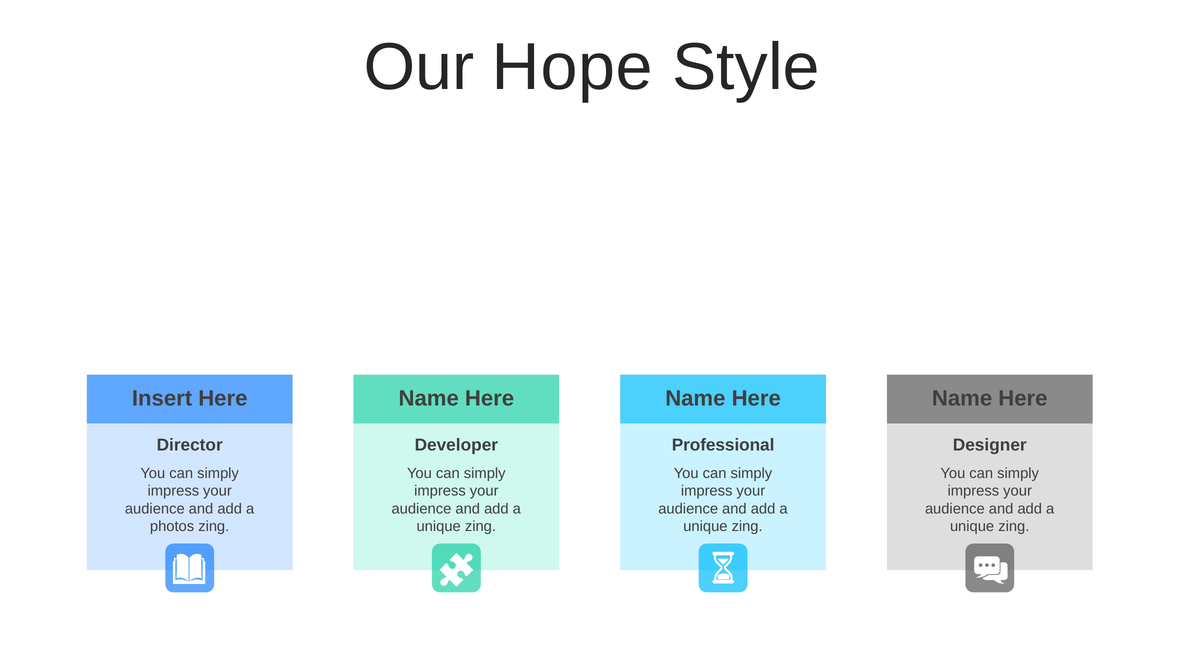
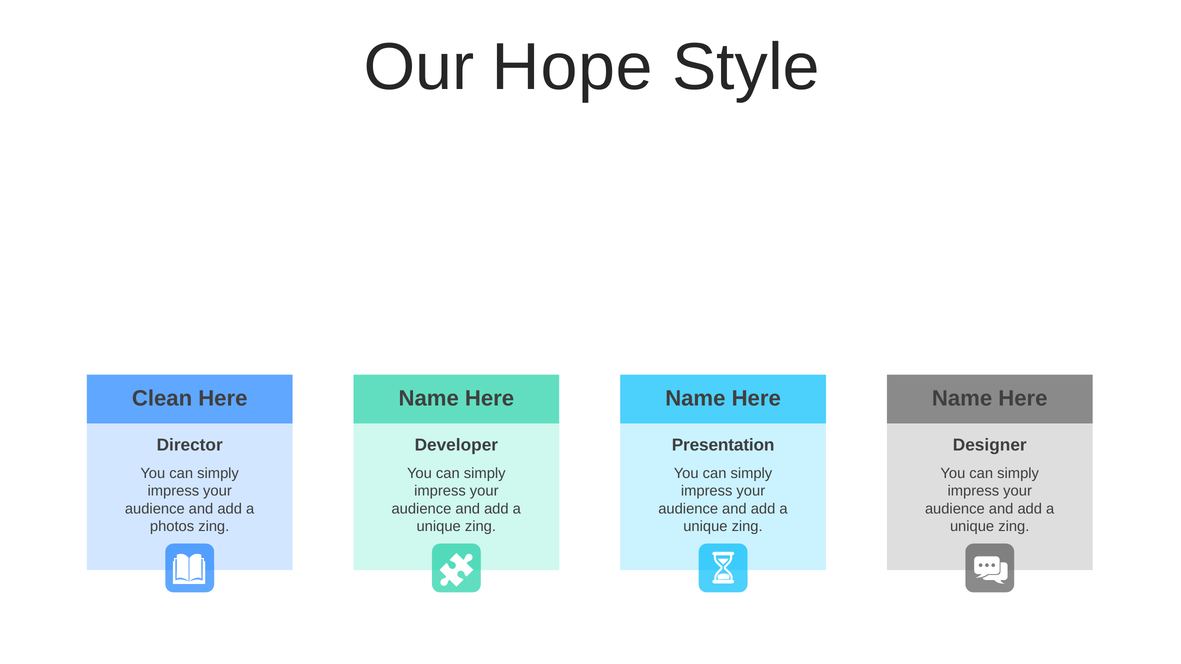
Insert: Insert -> Clean
Professional: Professional -> Presentation
